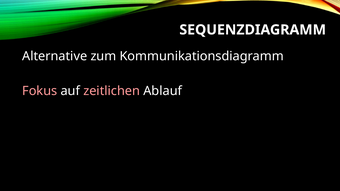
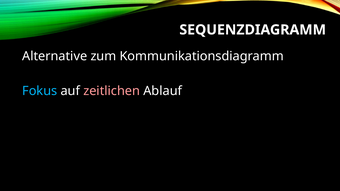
Fokus colour: pink -> light blue
